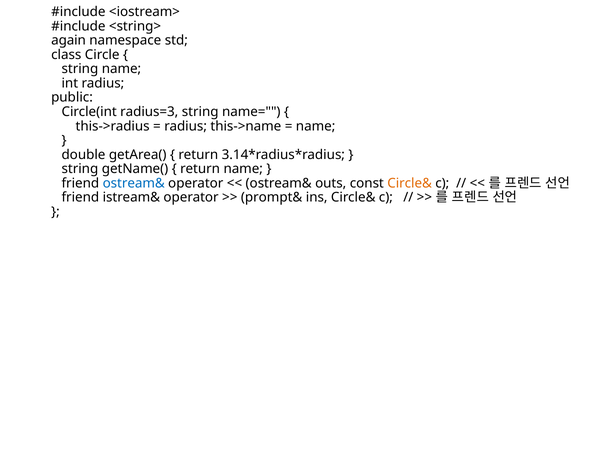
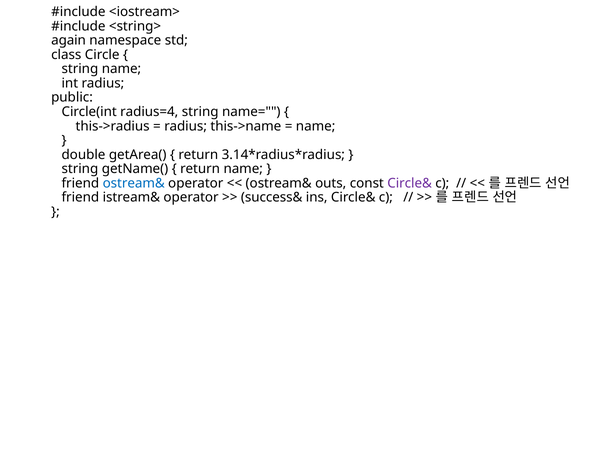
radius=3: radius=3 -> radius=4
Circle& at (410, 183) colour: orange -> purple
prompt&: prompt& -> success&
